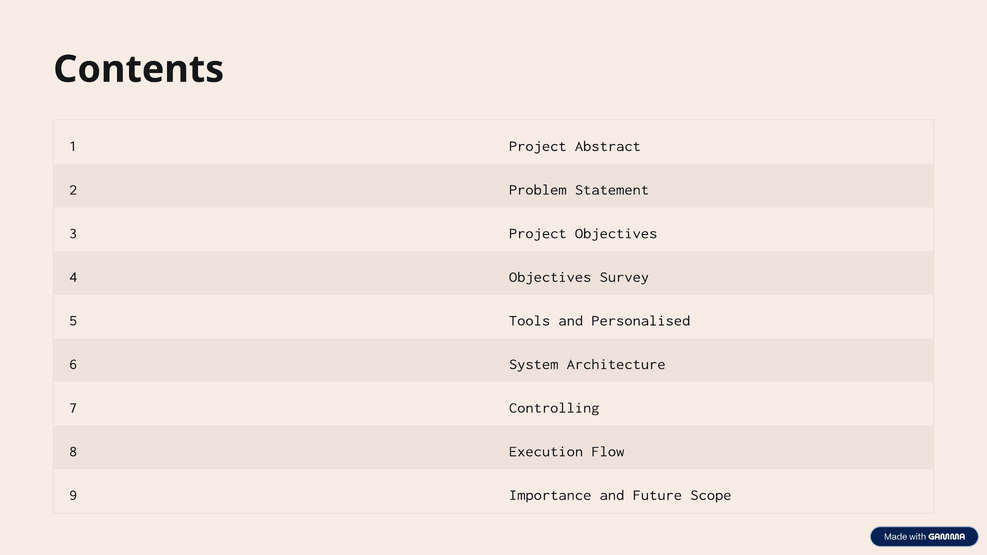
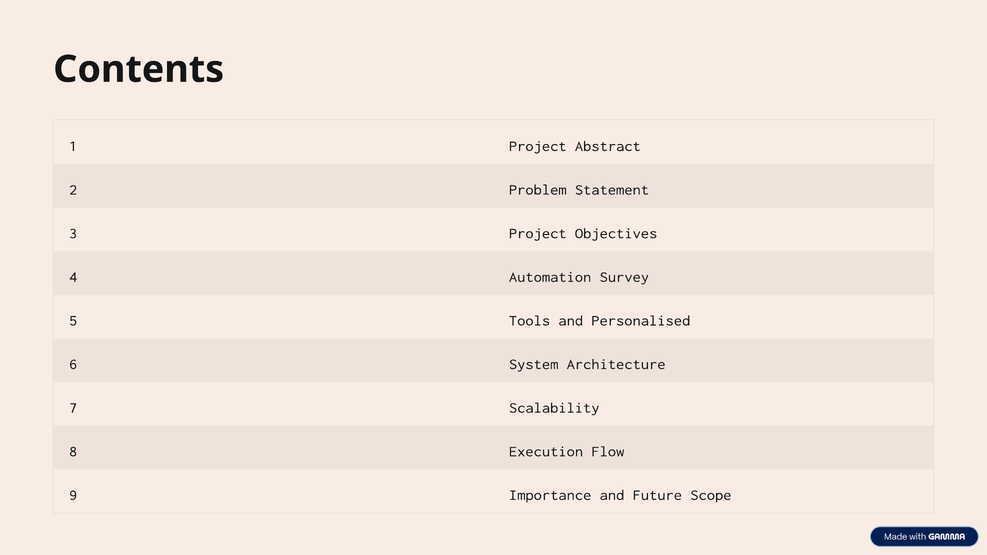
4 Objectives: Objectives -> Automation
Controlling: Controlling -> Scalability
